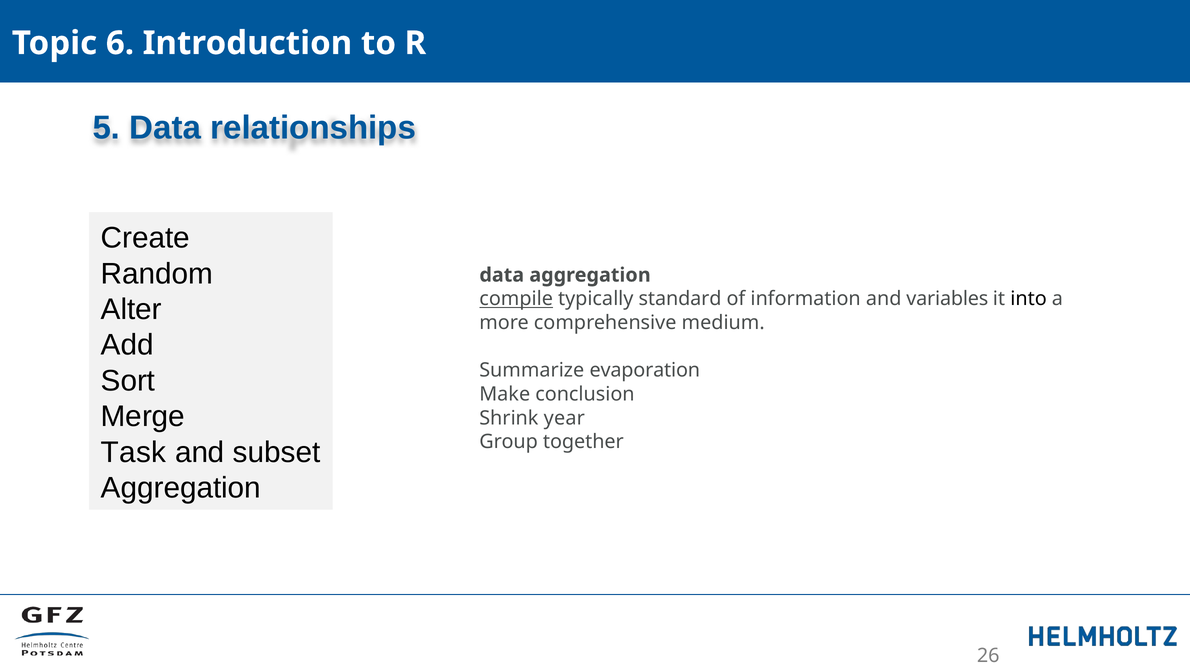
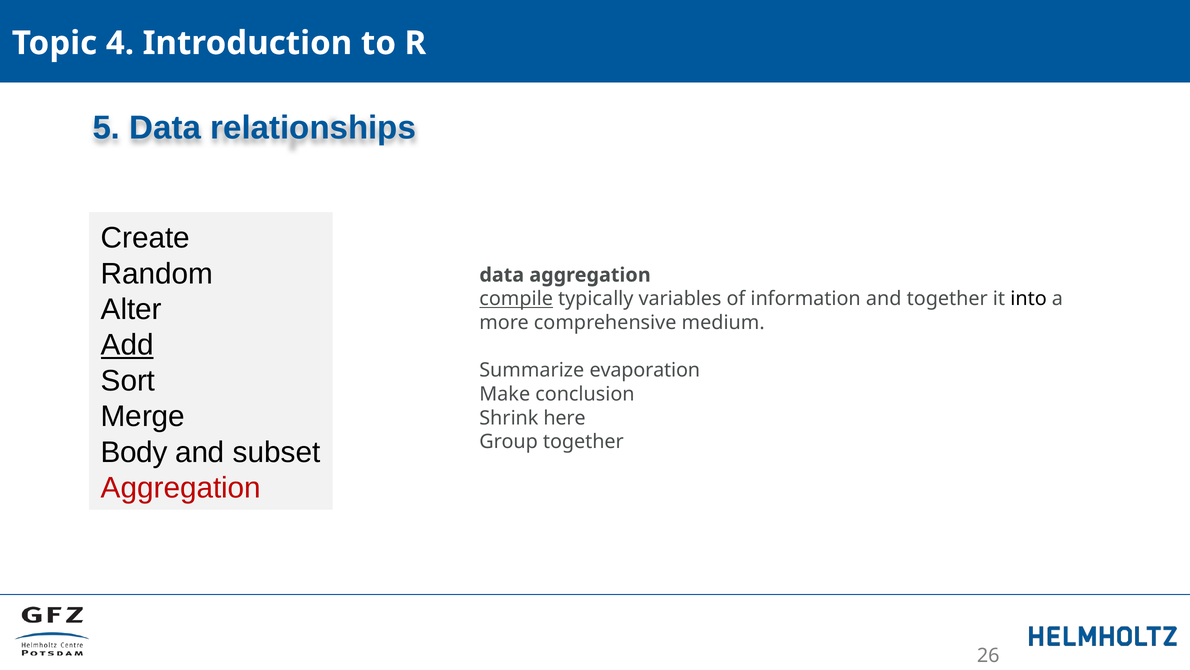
6: 6 -> 4
standard: standard -> variables
and variables: variables -> together
Add underline: none -> present
year: year -> here
Task: Task -> Body
Aggregation at (181, 488) colour: black -> red
